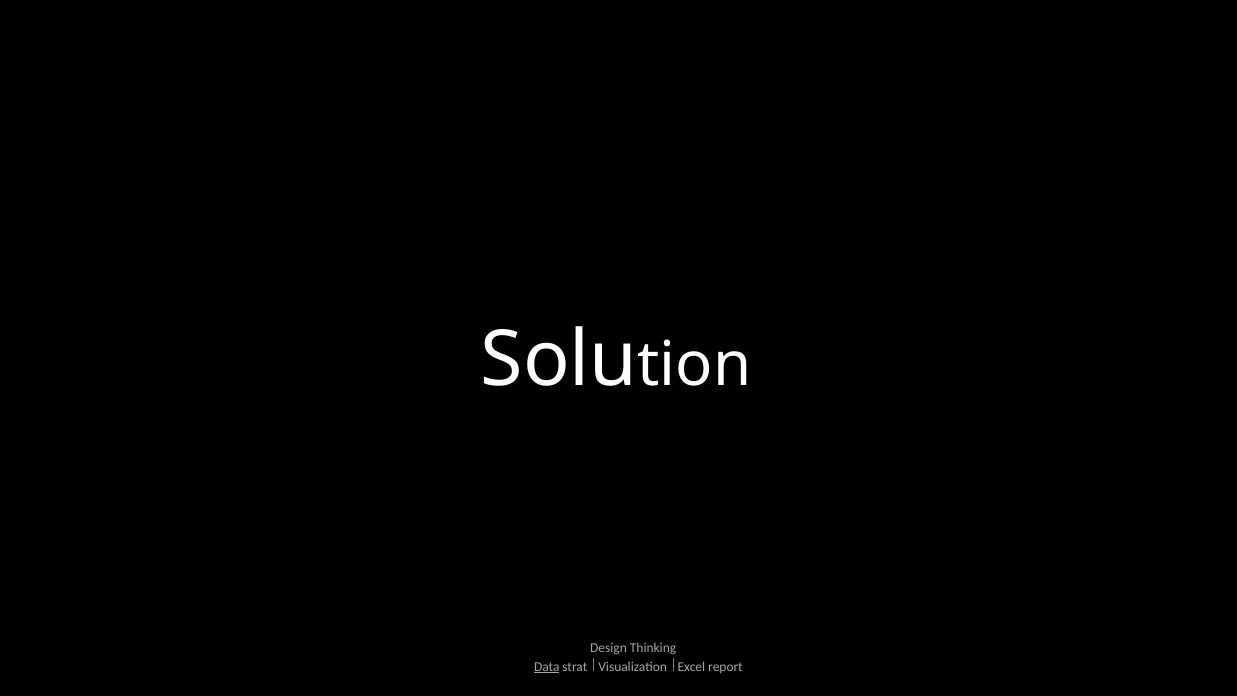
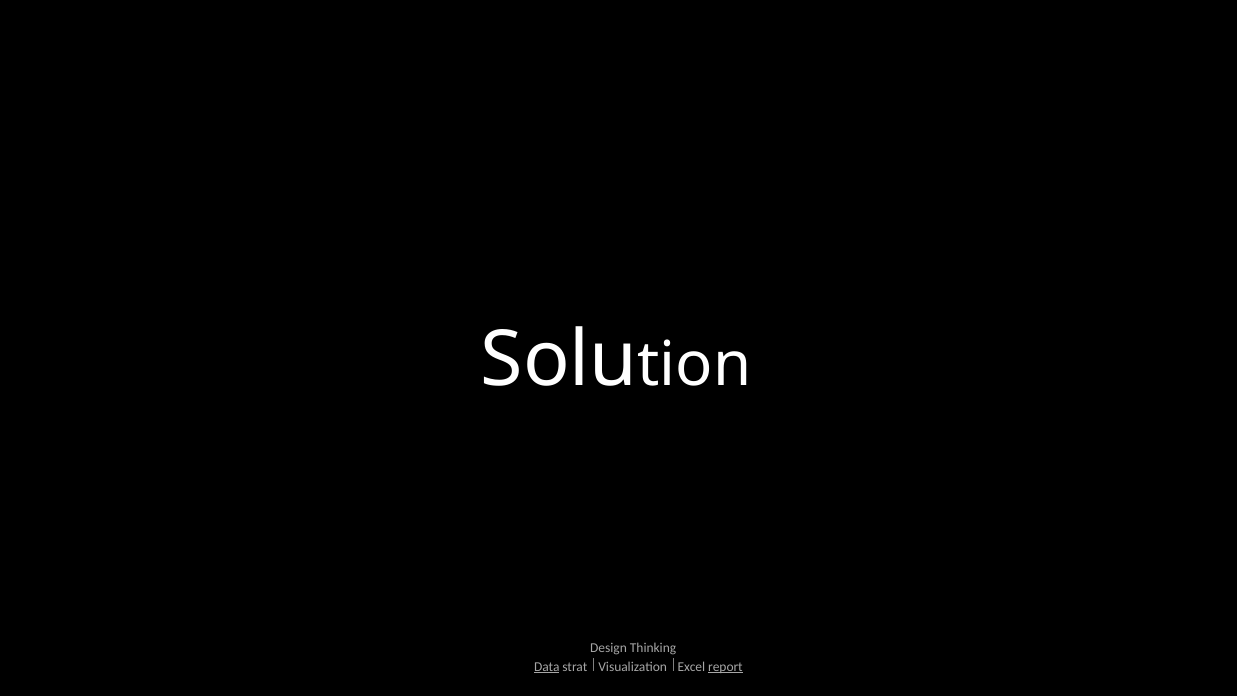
report underline: none -> present
